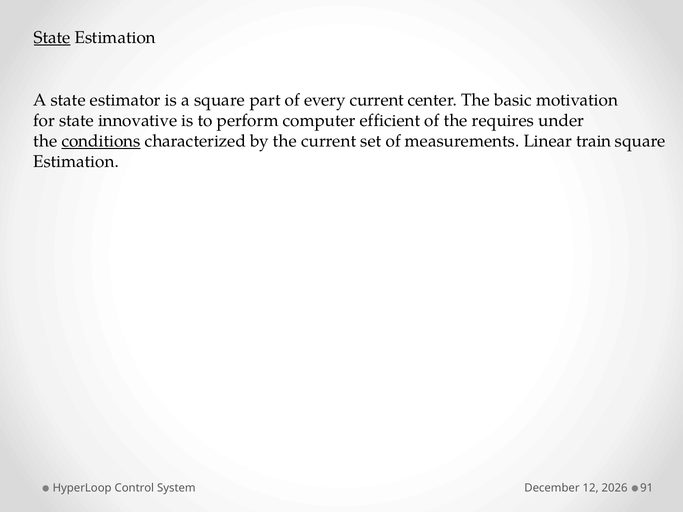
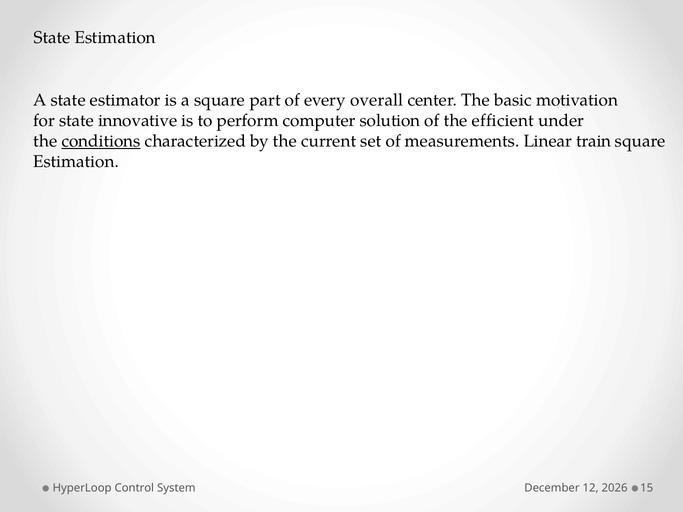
State at (52, 38) underline: present -> none
every current: current -> overall
efficient: efficient -> solution
requires: requires -> efficient
91: 91 -> 15
